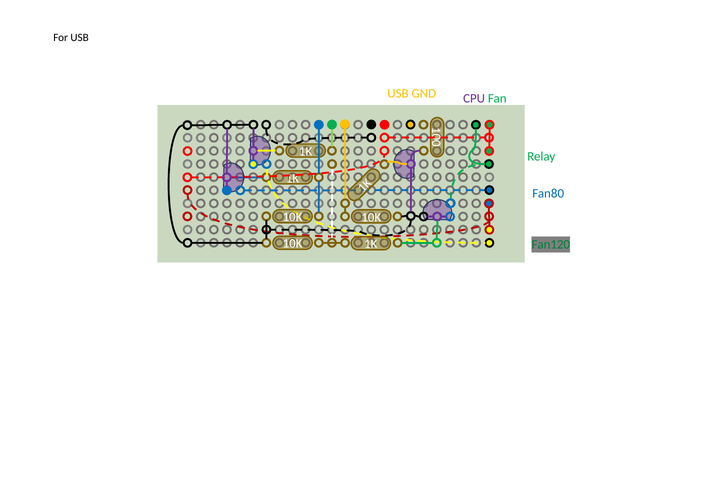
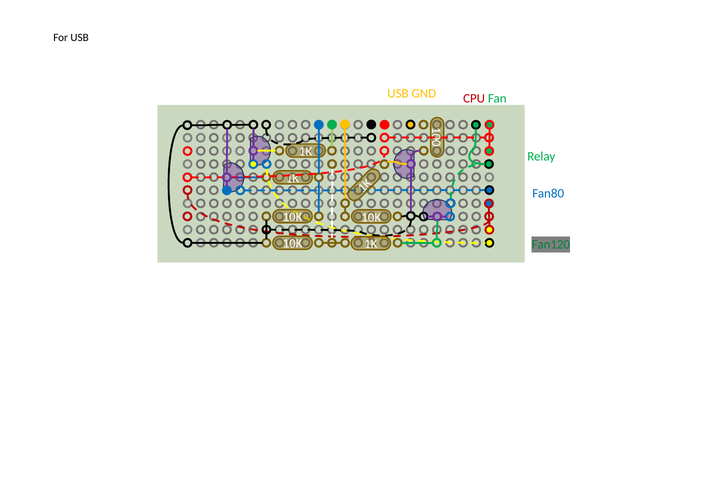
CPU colour: purple -> red
